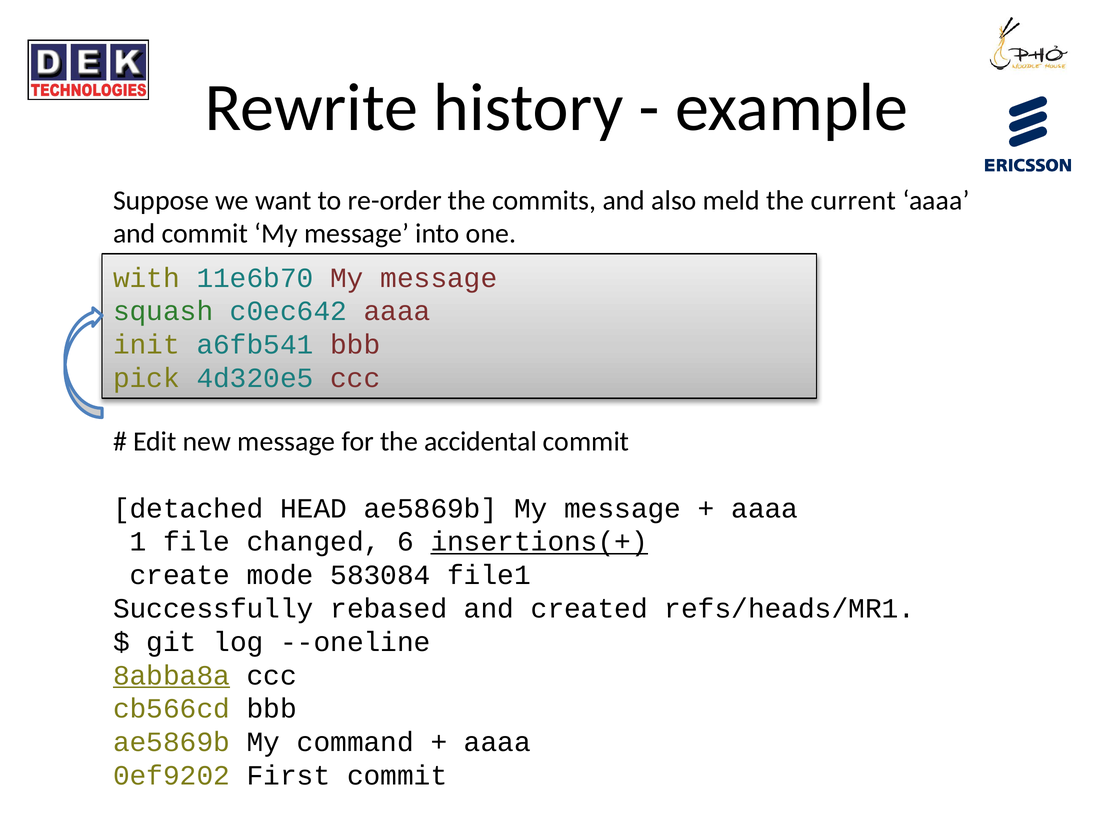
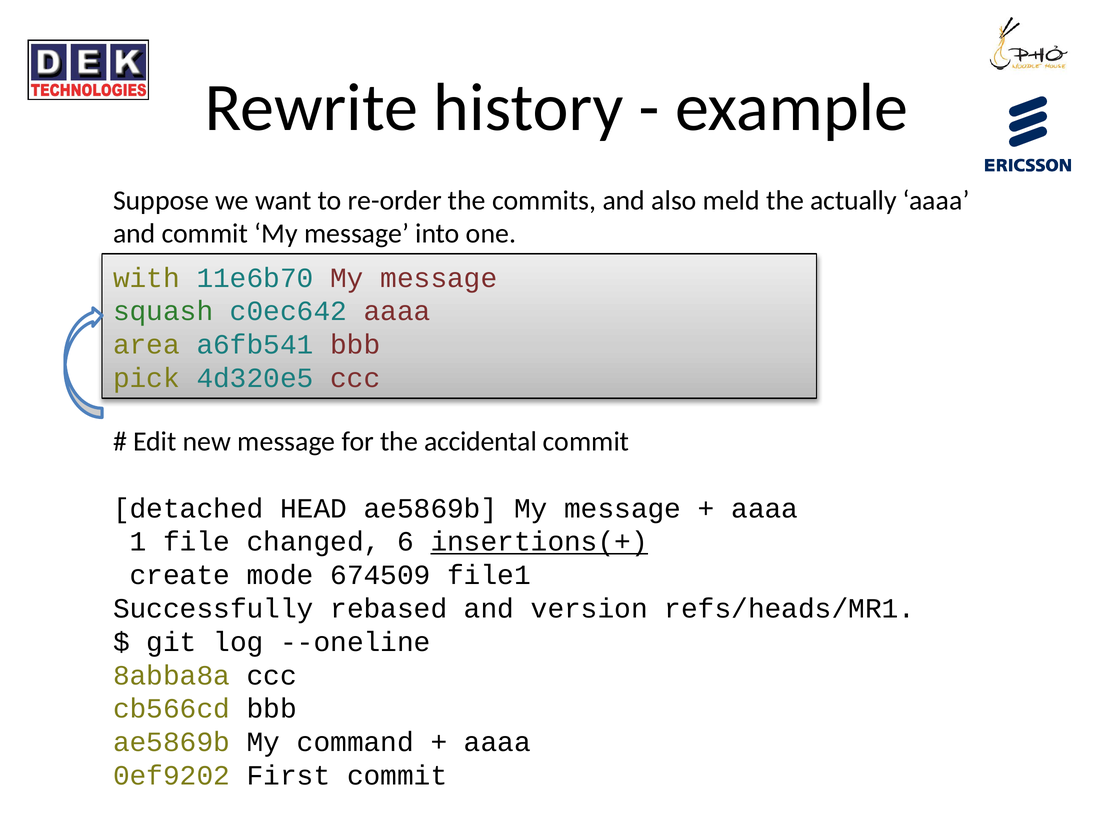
current: current -> actually
init: init -> area
583084: 583084 -> 674509
created: created -> version
8abba8a underline: present -> none
